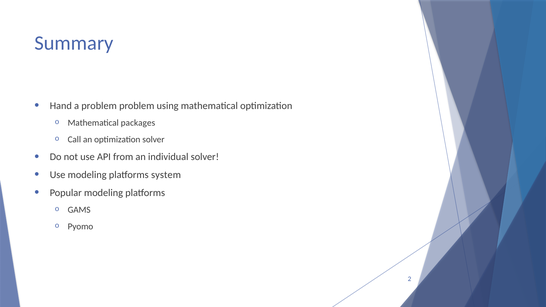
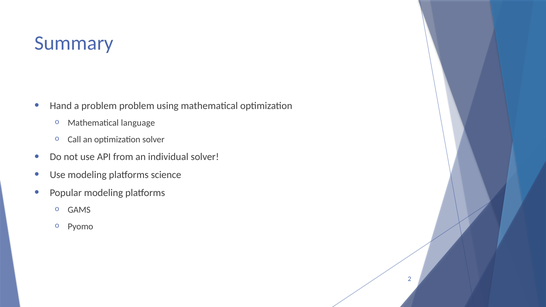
packages: packages -> language
system: system -> science
